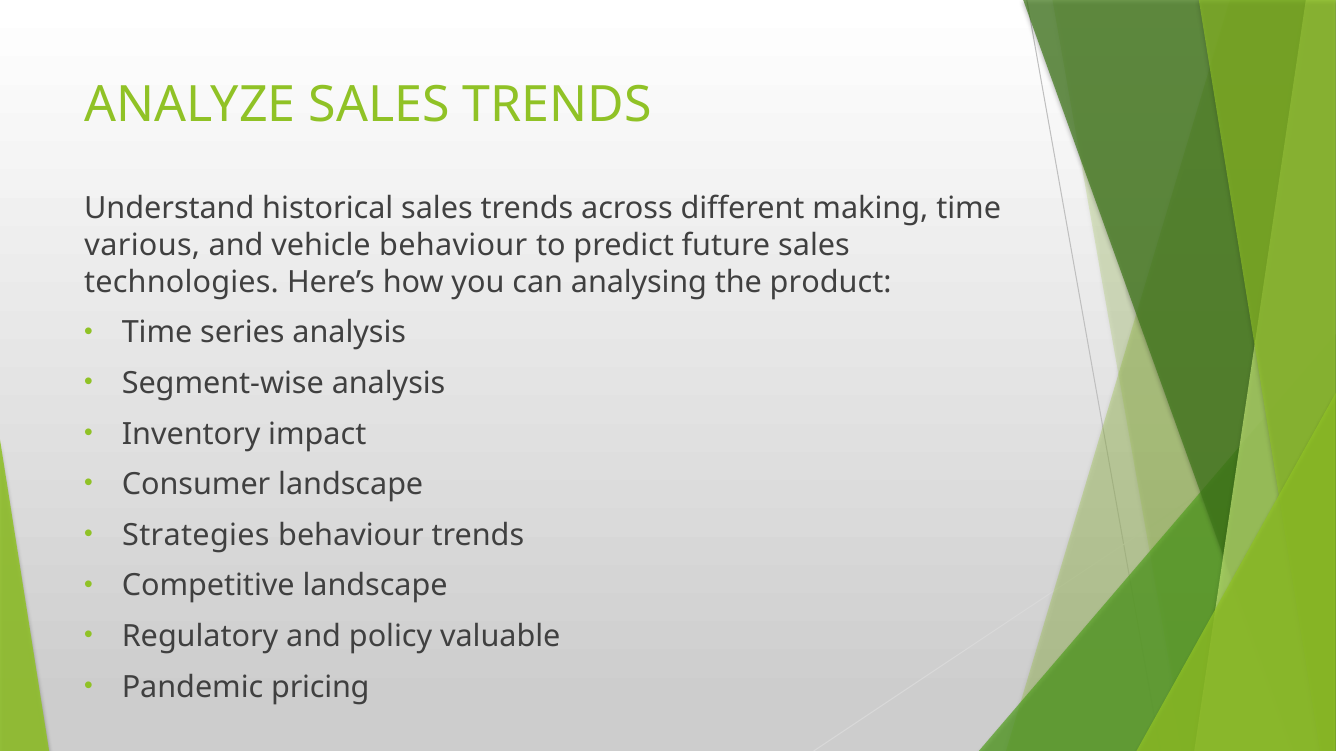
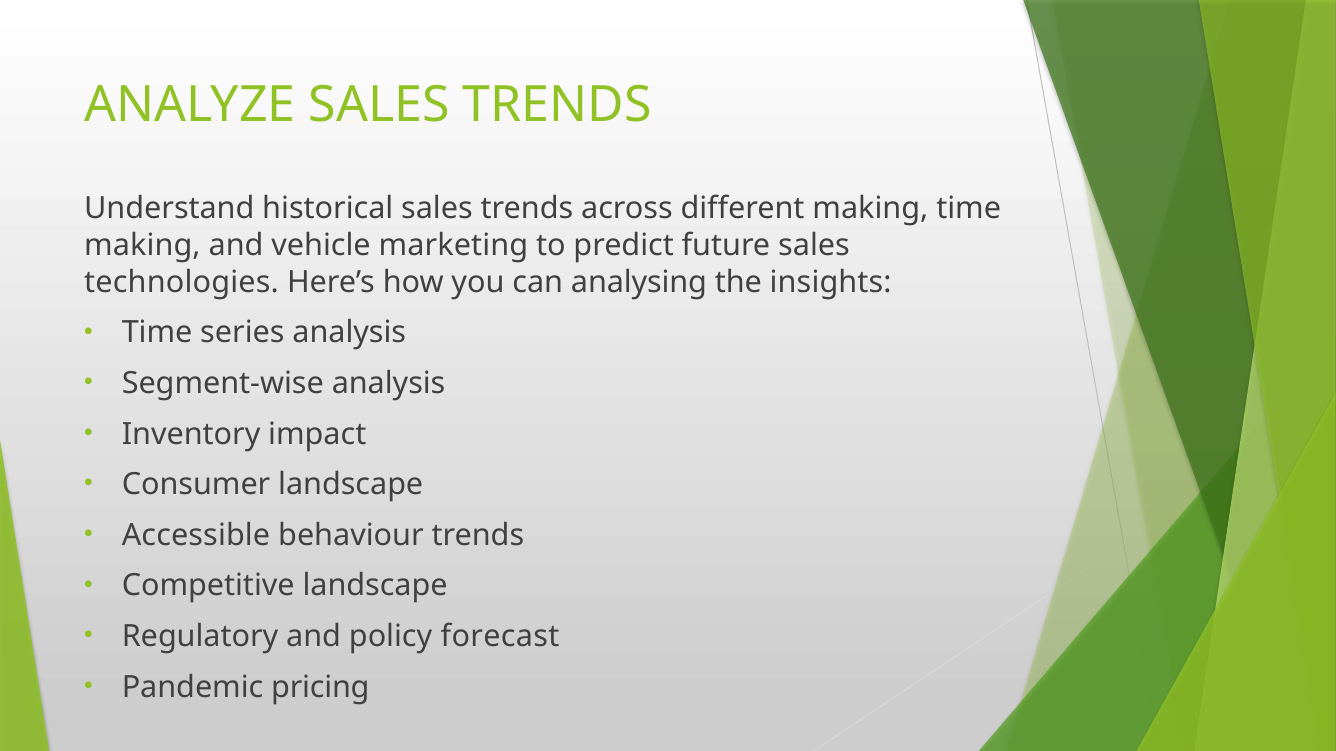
various at (142, 246): various -> making
vehicle behaviour: behaviour -> marketing
product: product -> insights
Strategies: Strategies -> Accessible
valuable: valuable -> forecast
